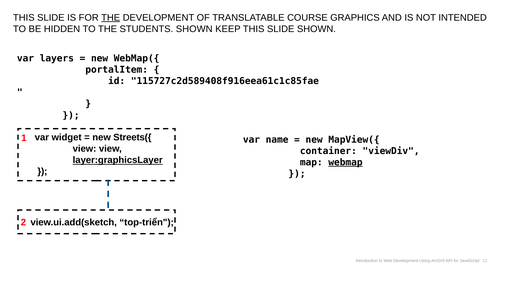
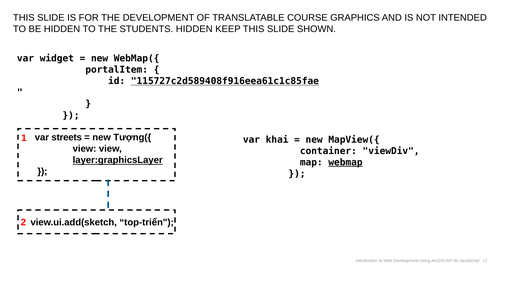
THE at (111, 18) underline: present -> none
STUDENTS SHOWN: SHOWN -> HIDDEN
layers: layers -> widget
115727c2d589408f916eea61c1c85fae underline: none -> present
widget: widget -> streets
Streets({: Streets({ -> Tượng({
name: name -> khai
